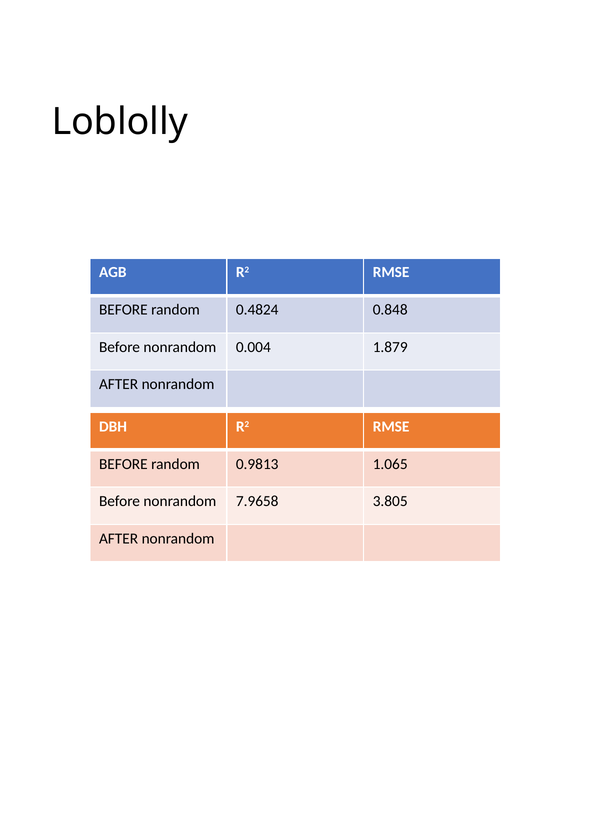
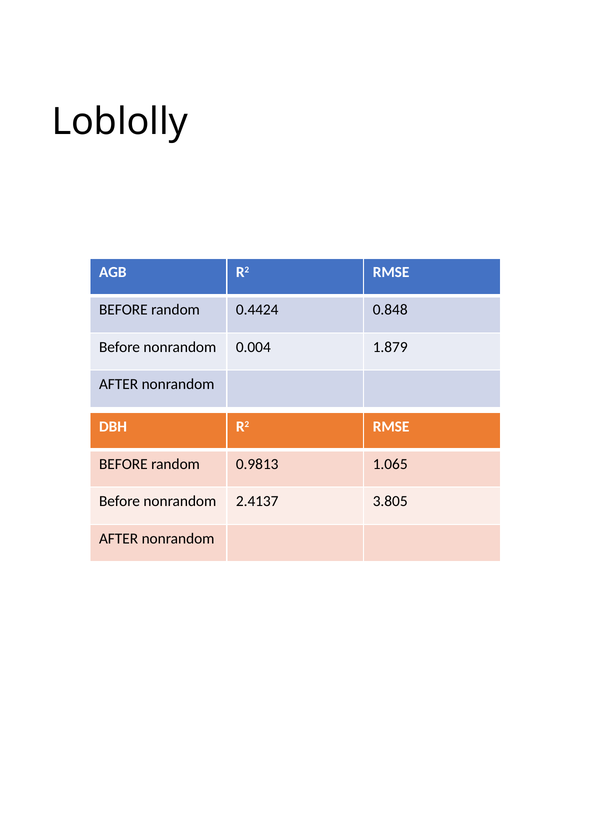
0.4824: 0.4824 -> 0.4424
7.9658: 7.9658 -> 2.4137
